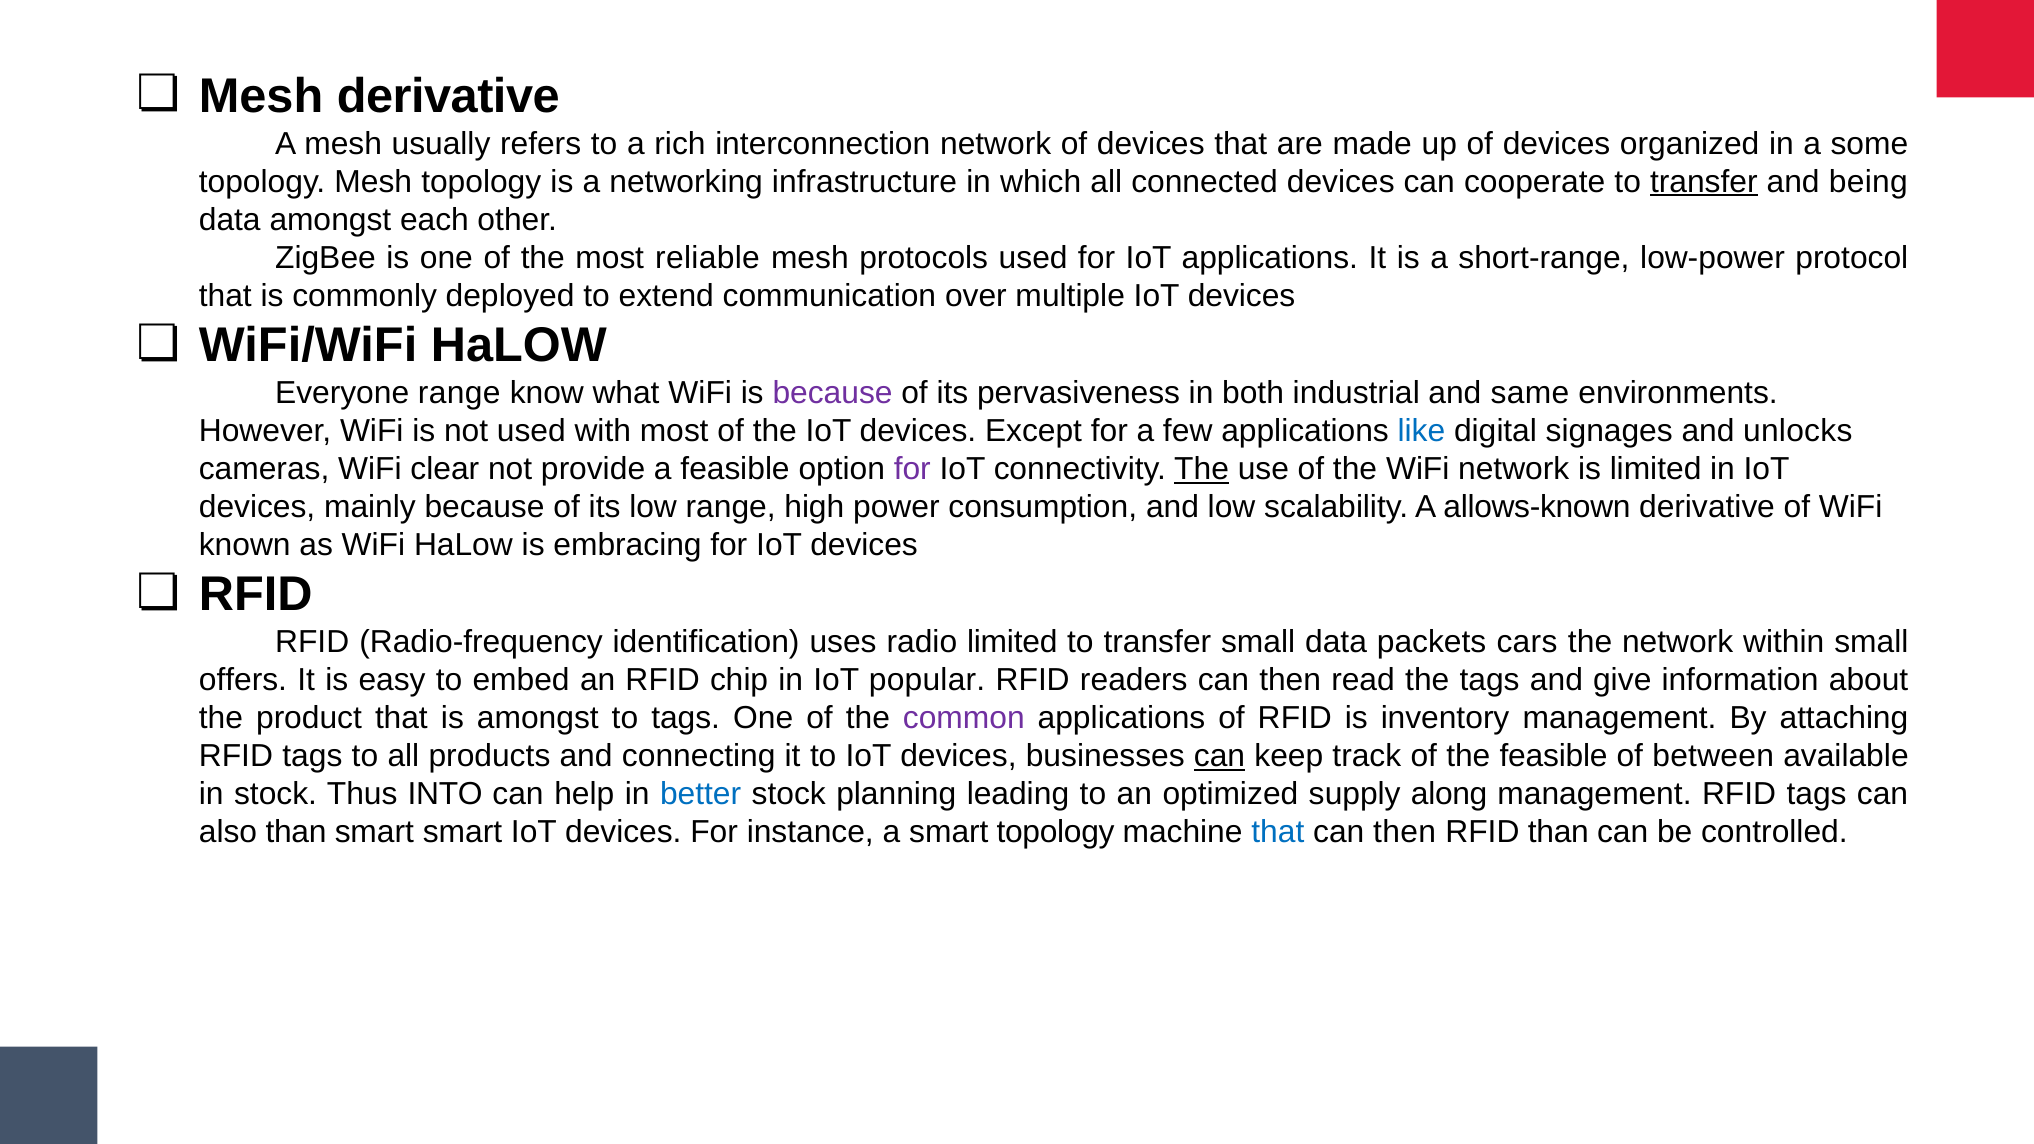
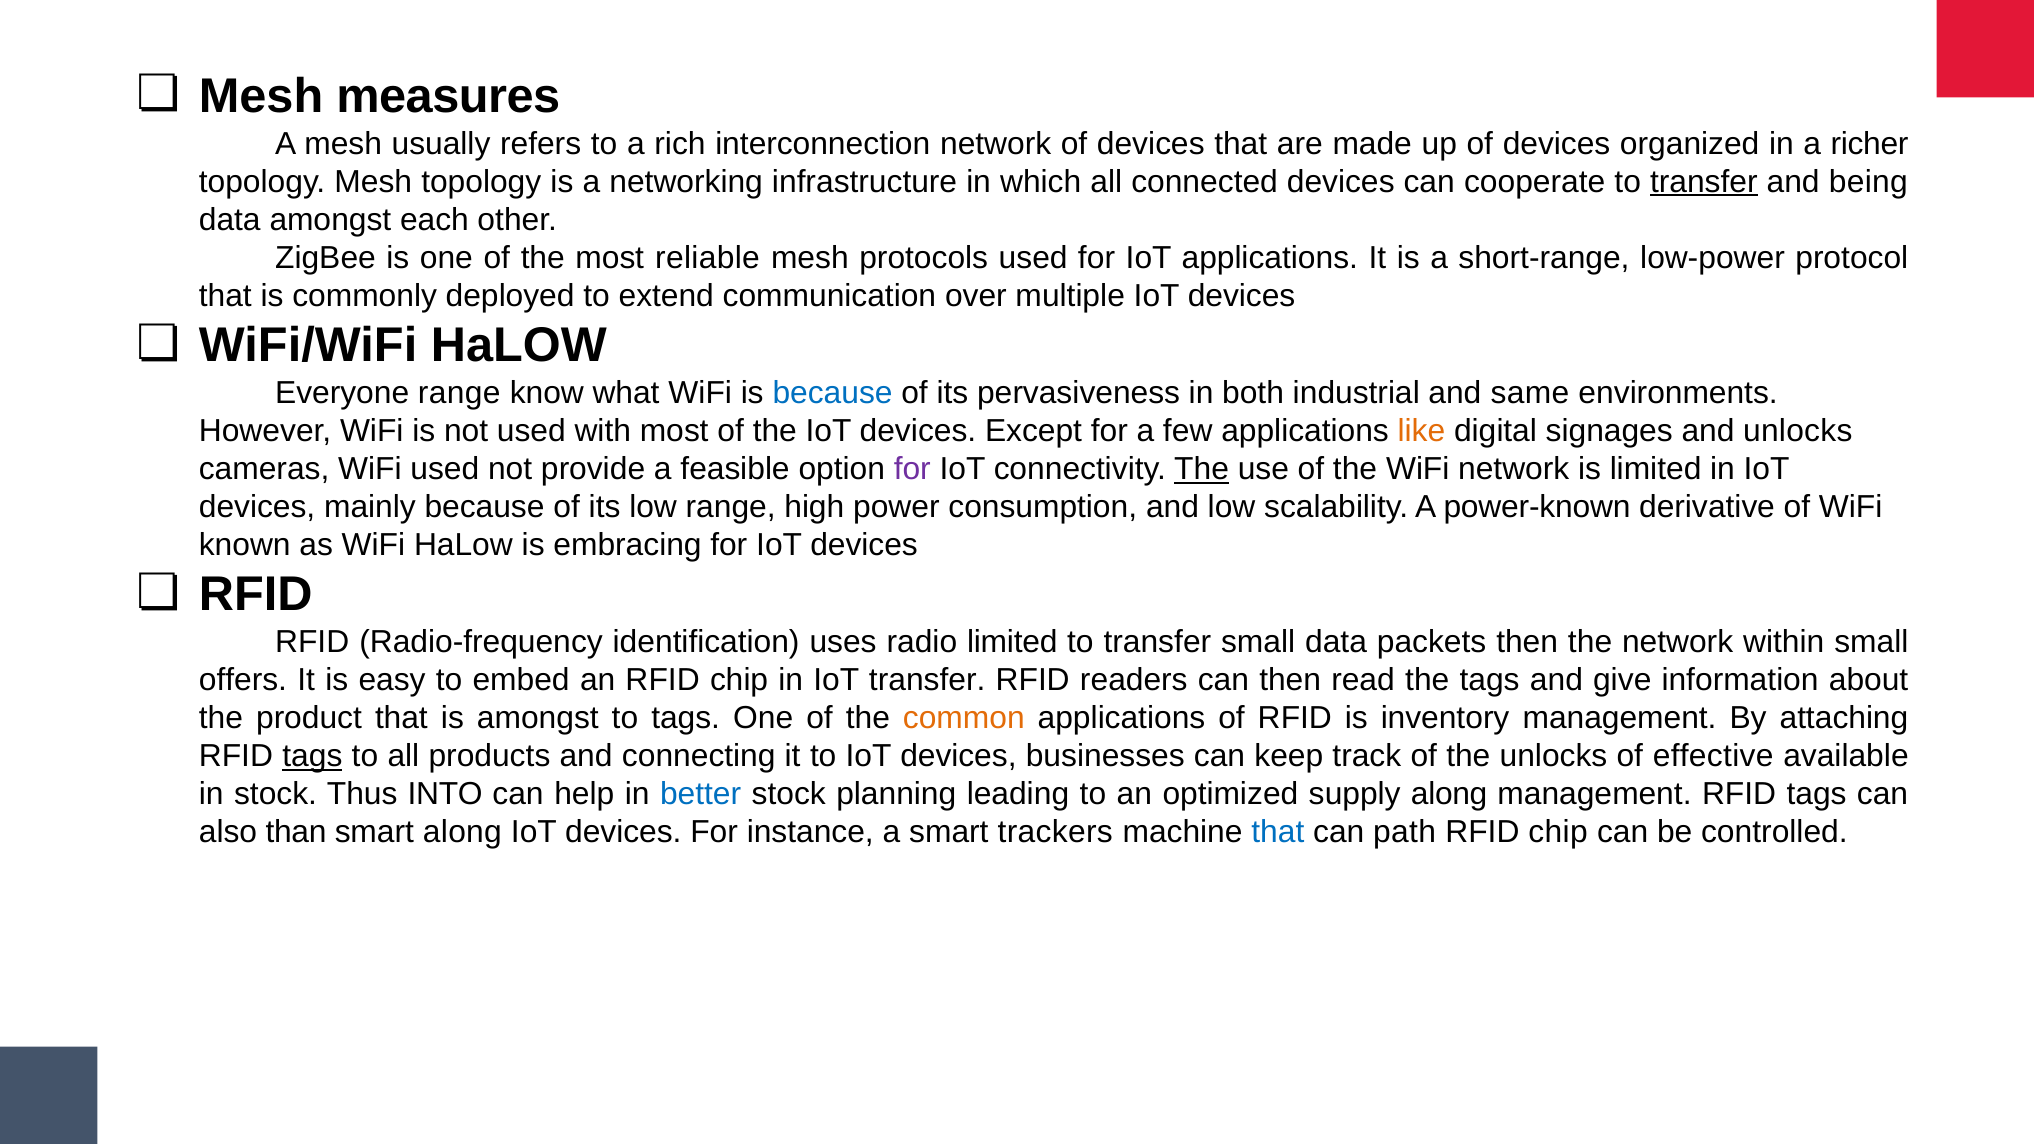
Mesh derivative: derivative -> measures
some: some -> richer
because at (833, 393) colour: purple -> blue
like colour: blue -> orange
WiFi clear: clear -> used
allows-known: allows-known -> power-known
packets cars: cars -> then
IoT popular: popular -> transfer
common colour: purple -> orange
tags at (312, 756) underline: none -> present
can at (1220, 756) underline: present -> none
the feasible: feasible -> unlocks
between: between -> effective
smart smart: smart -> along
smart topology: topology -> trackers
then at (1405, 832): then -> path
than at (1558, 832): than -> chip
